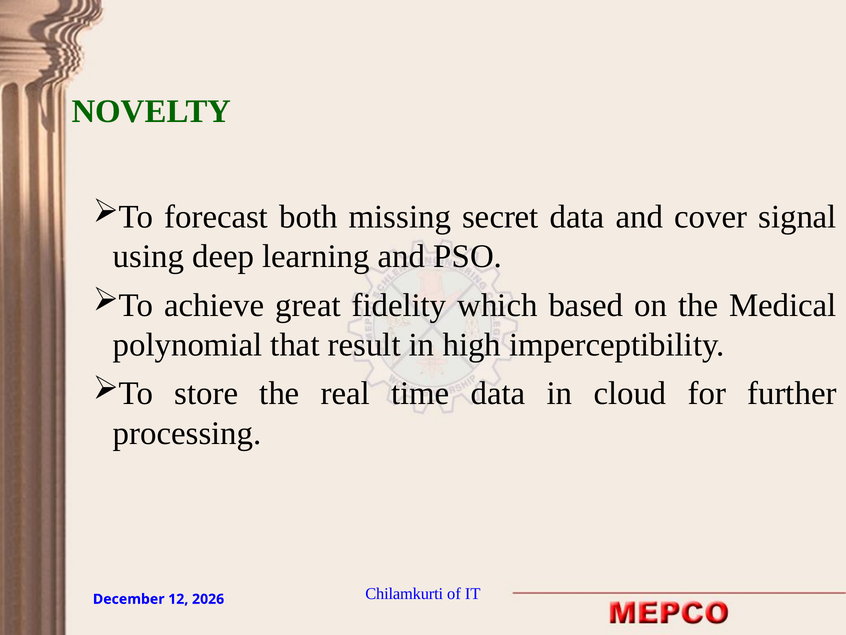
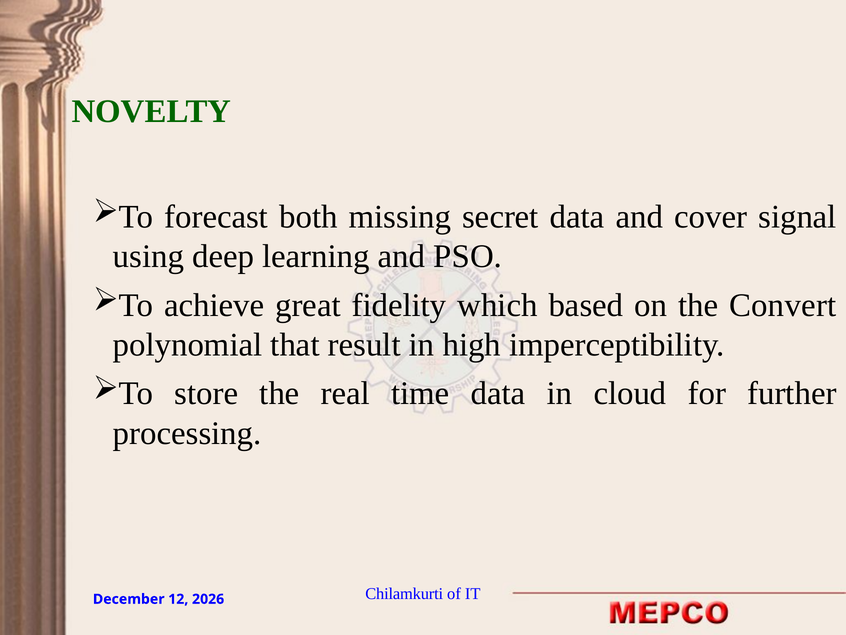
Medical: Medical -> Convert
